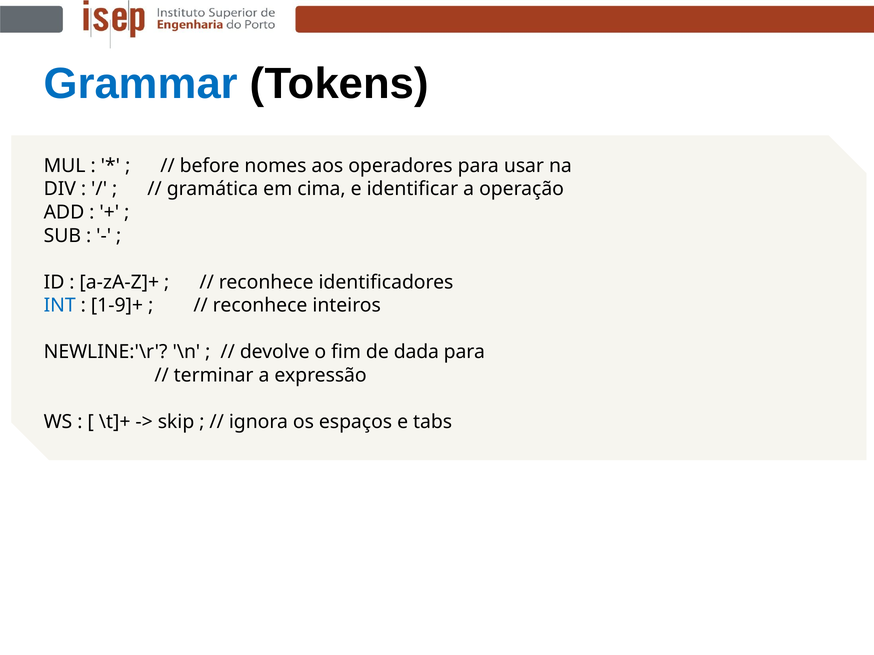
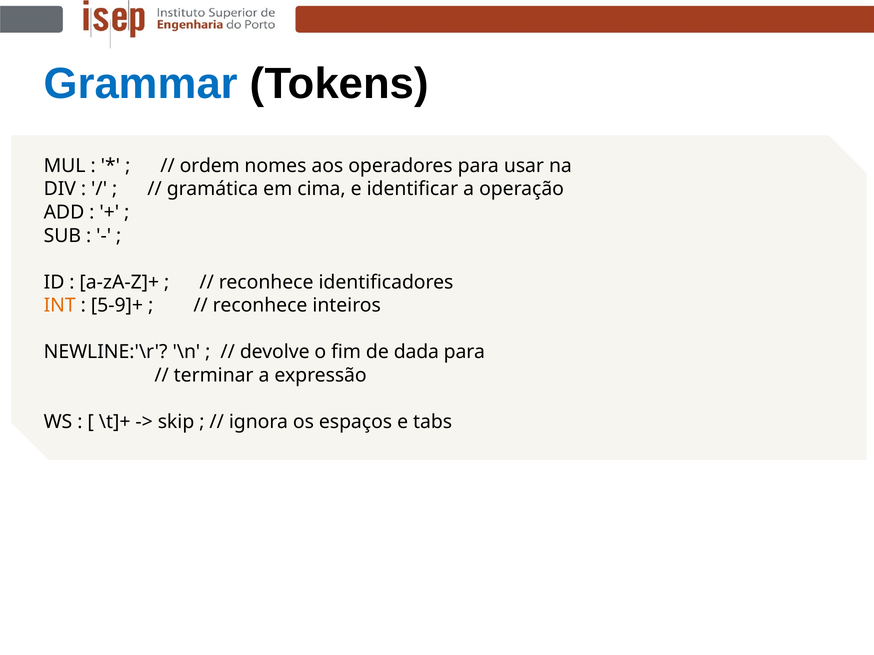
before: before -> ordem
INT colour: blue -> orange
1-9]+: 1-9]+ -> 5-9]+
